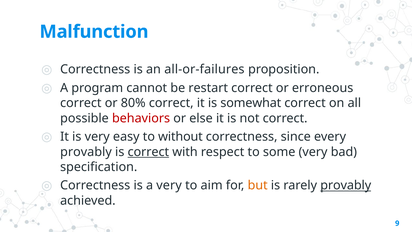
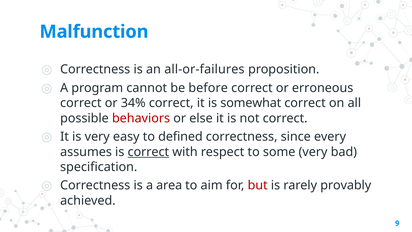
restart: restart -> before
80%: 80% -> 34%
without: without -> defined
provably at (86, 152): provably -> assumes
a very: very -> area
but colour: orange -> red
provably at (346, 185) underline: present -> none
